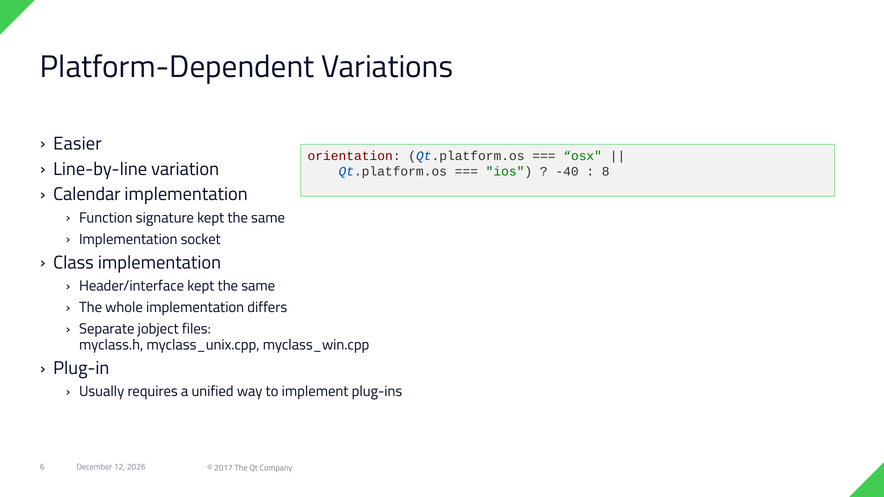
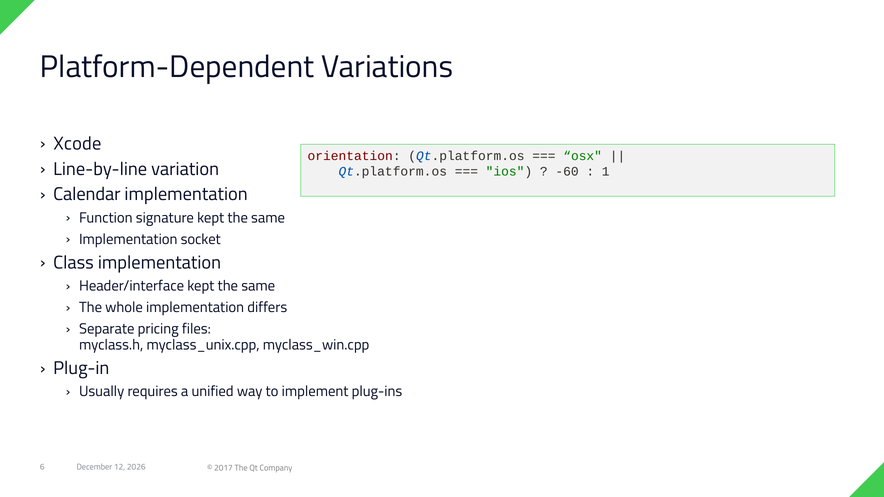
Easier: Easier -> Xcode
-40: -40 -> -60
8: 8 -> 1
jobject: jobject -> pricing
